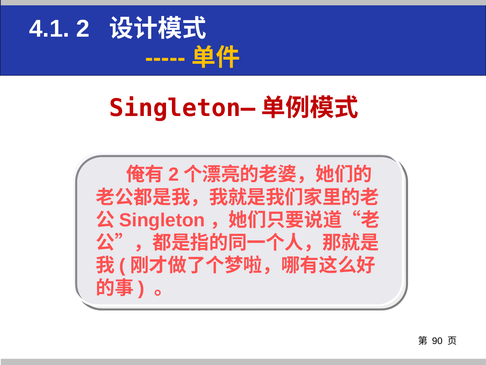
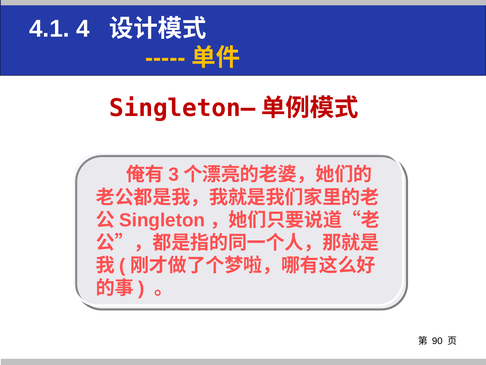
4.1 2: 2 -> 4
2 at (174, 175): 2 -> 3
